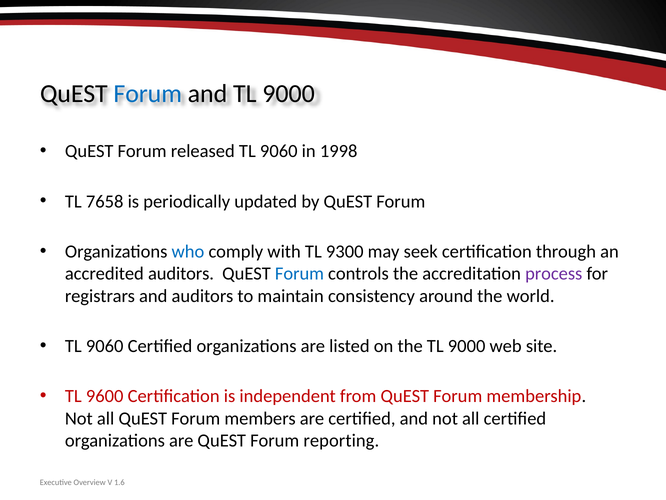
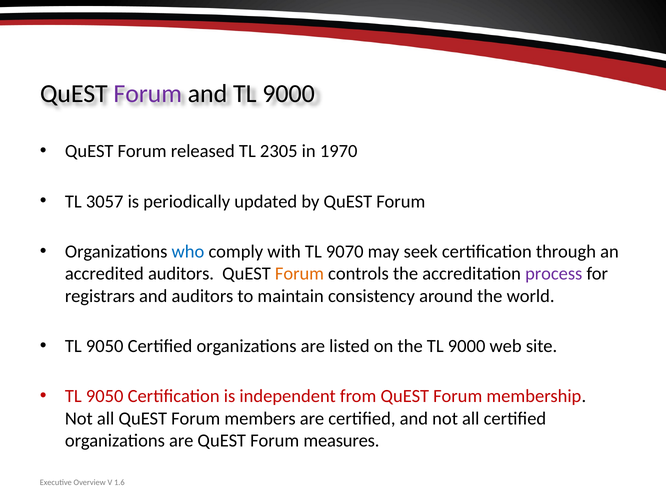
Forum at (148, 93) colour: blue -> purple
released TL 9060: 9060 -> 2305
1998: 1998 -> 1970
7658: 7658 -> 3057
9300: 9300 -> 9070
Forum at (299, 273) colour: blue -> orange
9060 at (105, 346): 9060 -> 9050
9600 at (105, 396): 9600 -> 9050
reporting: reporting -> measures
